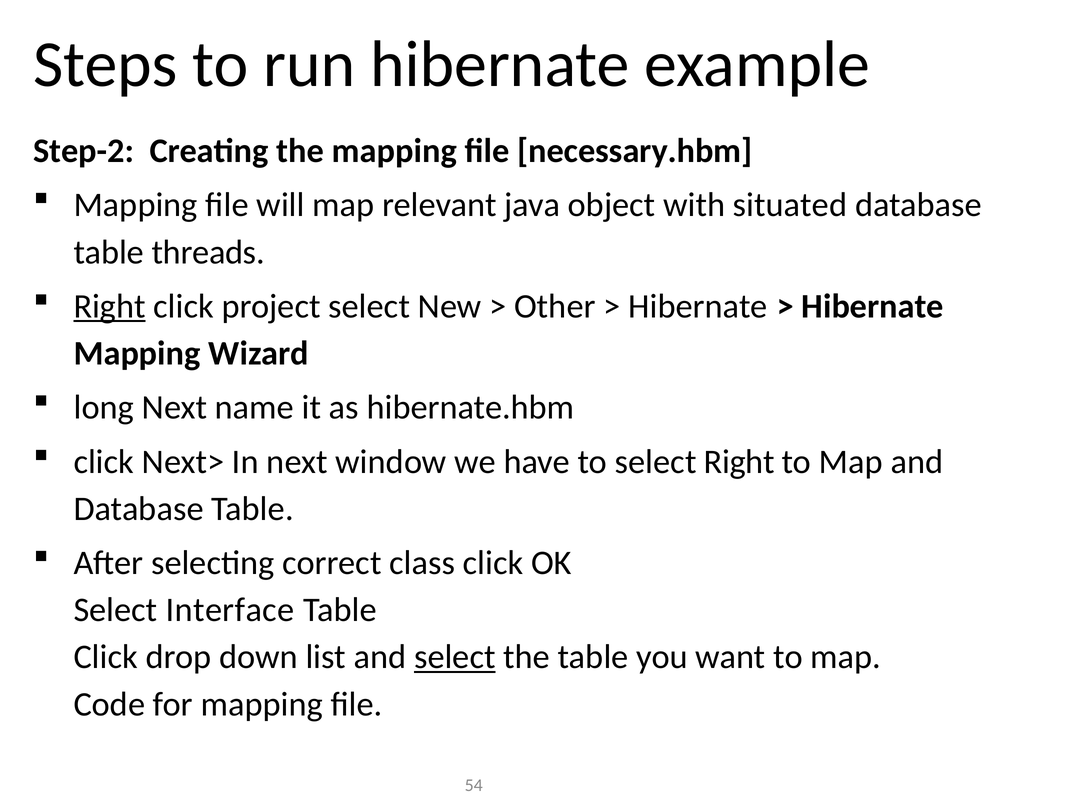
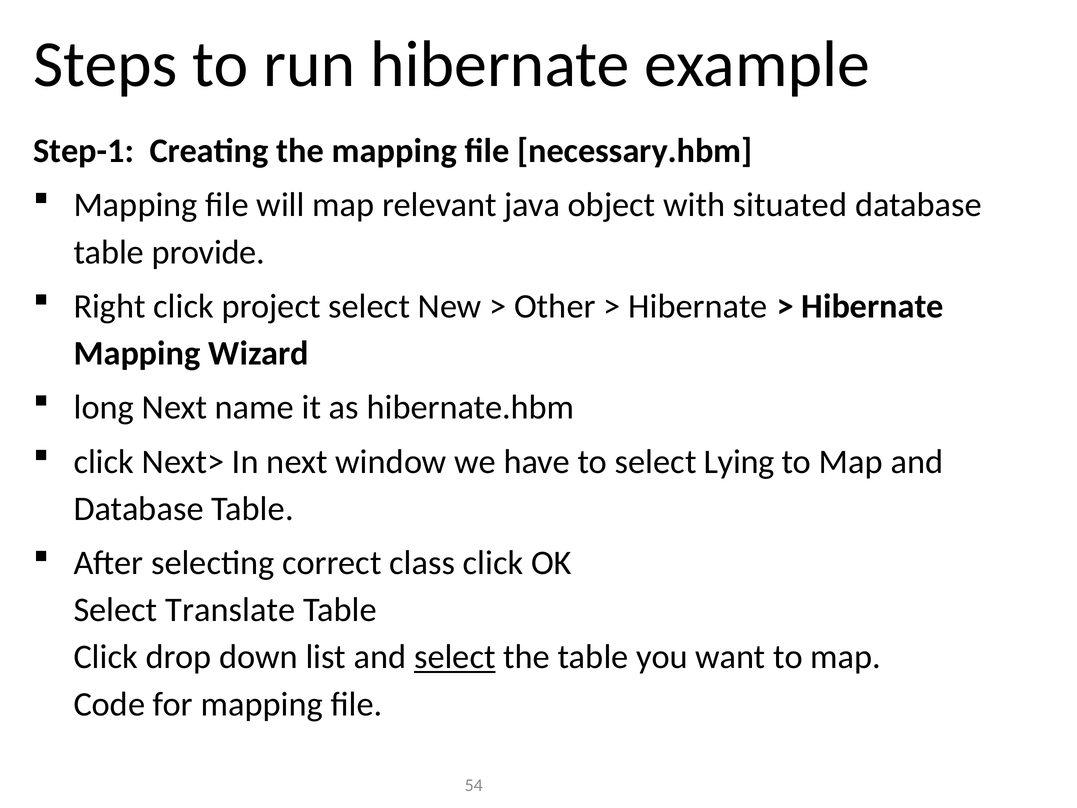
Step-2: Step-2 -> Step-1
threads: threads -> provide
Right at (110, 306) underline: present -> none
select Right: Right -> Lying
Interface: Interface -> Translate
